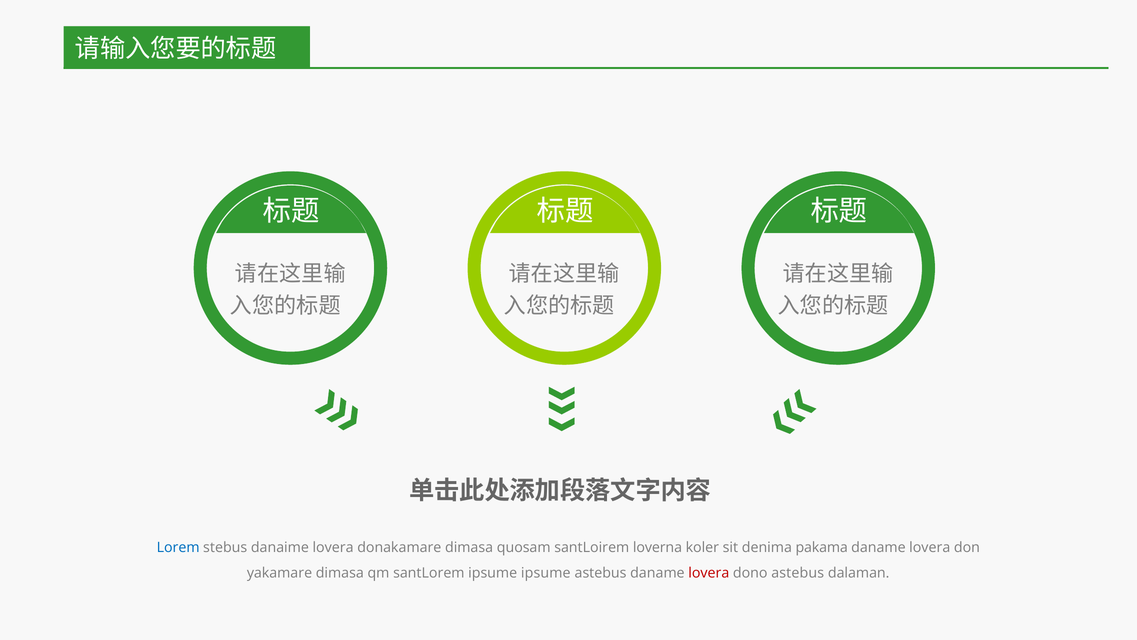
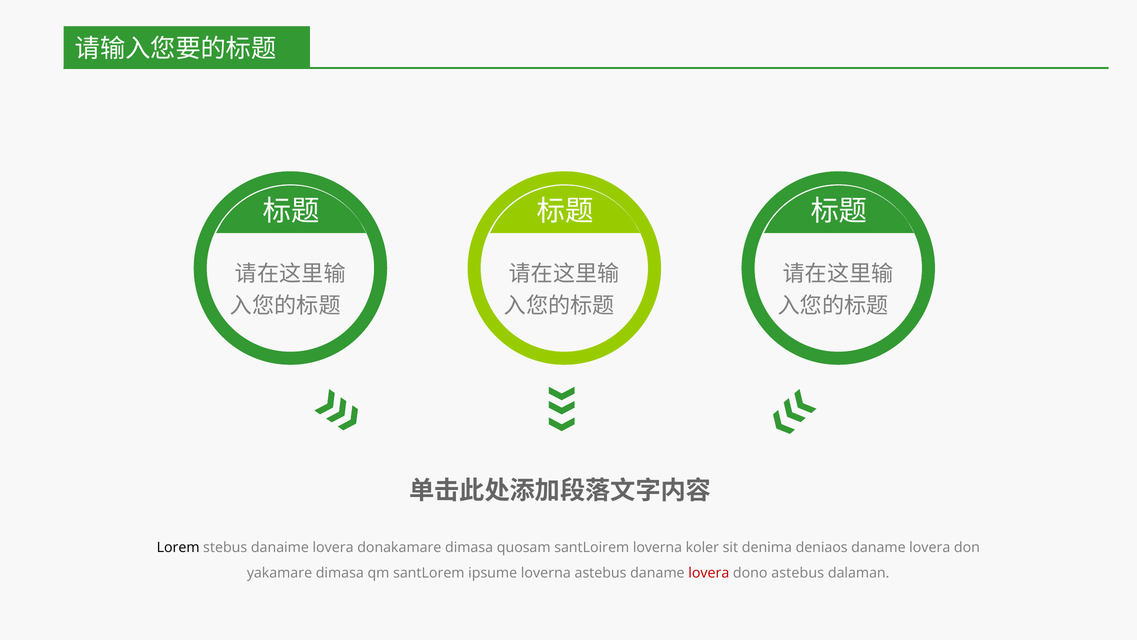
Lorem colour: blue -> black
pakama: pakama -> deniaos
ipsume ipsume: ipsume -> loverna
